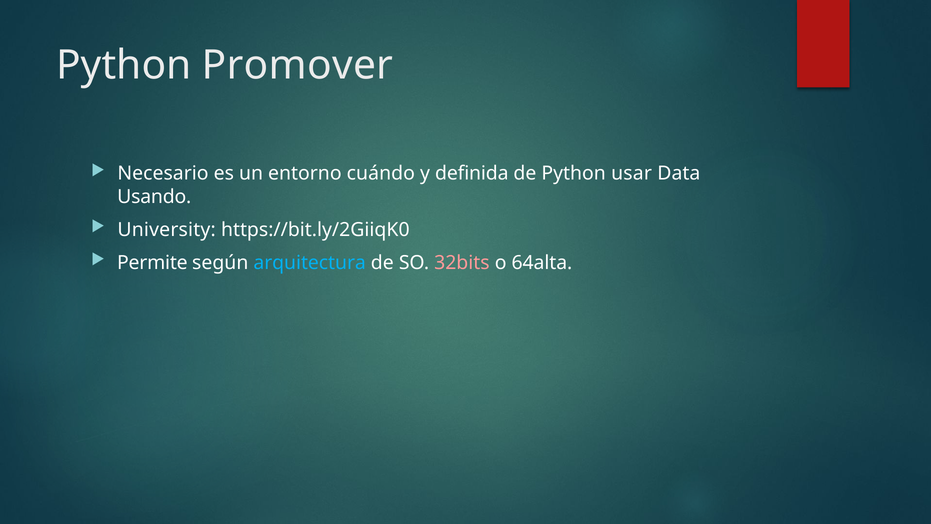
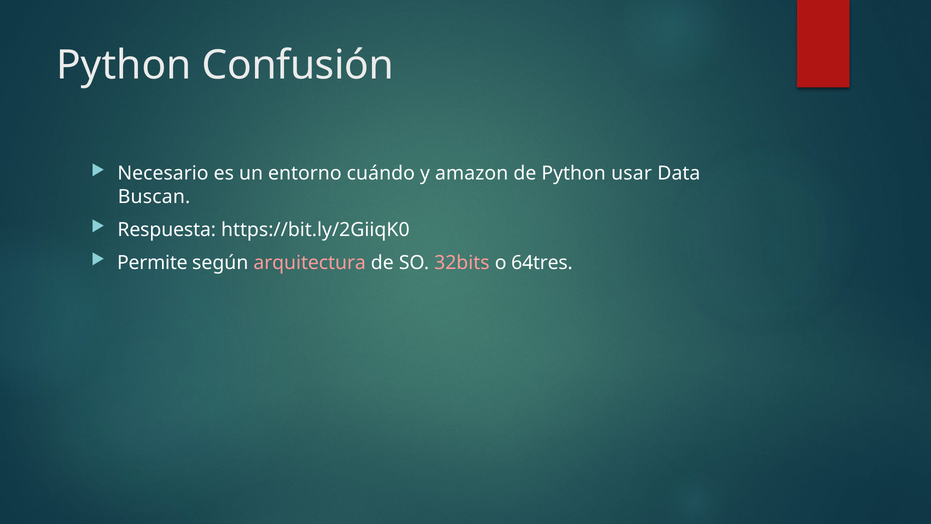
Promover: Promover -> Confusión
definida: definida -> amazon
Usando: Usando -> Buscan
University: University -> Respuesta
arquitectura colour: light blue -> pink
64alta: 64alta -> 64tres
